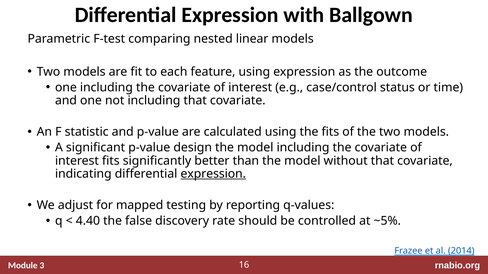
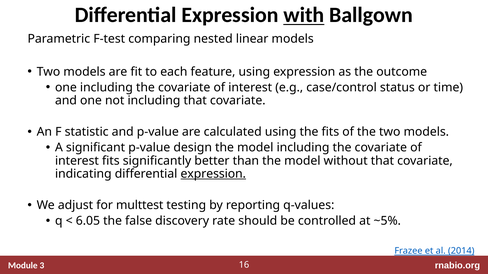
with underline: none -> present
mapped: mapped -> multtest
4.40: 4.40 -> 6.05
